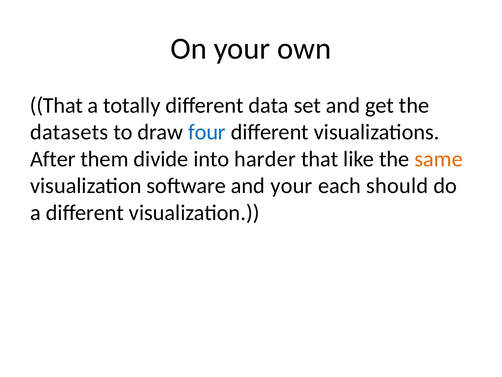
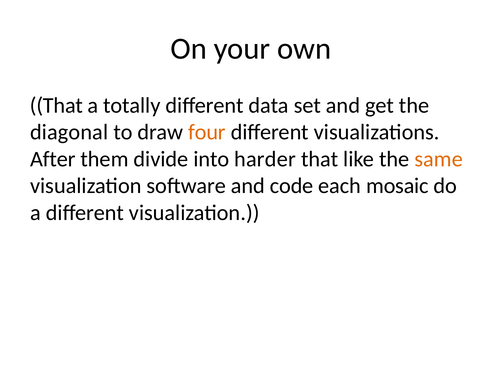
datasets: datasets -> diagonal
four colour: blue -> orange
and your: your -> code
should: should -> mosaic
